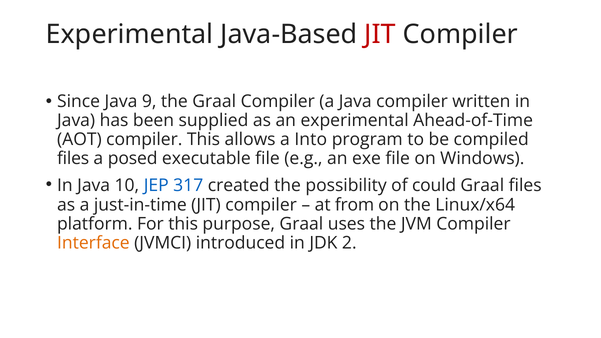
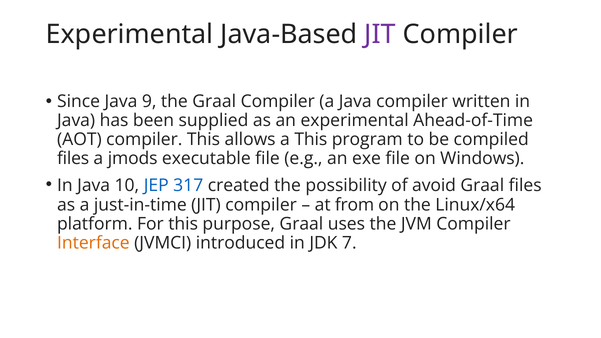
JIT at (380, 35) colour: red -> purple
a Into: Into -> This
posed: posed -> jmods
could: could -> avoid
2: 2 -> 7
